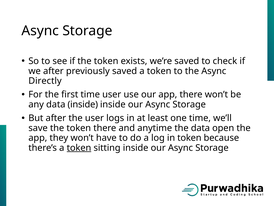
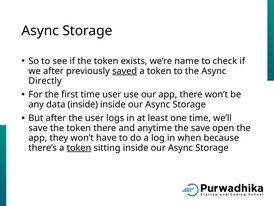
we’re saved: saved -> name
saved at (125, 71) underline: none -> present
the data: data -> save
in token: token -> when
